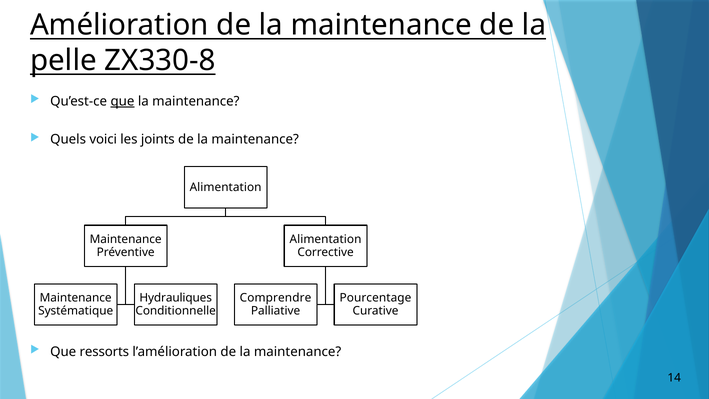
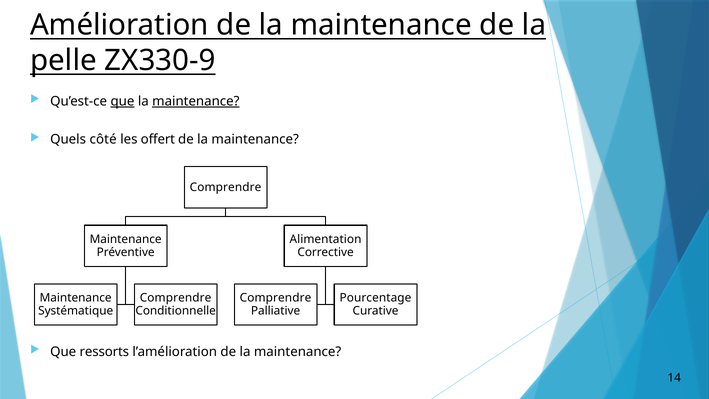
ZX330-8: ZX330-8 -> ZX330-9
maintenance at (196, 101) underline: none -> present
voici: voici -> côté
joints: joints -> offert
Alimentation at (226, 187): Alimentation -> Comprendre
Hydrauliques at (176, 298): Hydrauliques -> Comprendre
